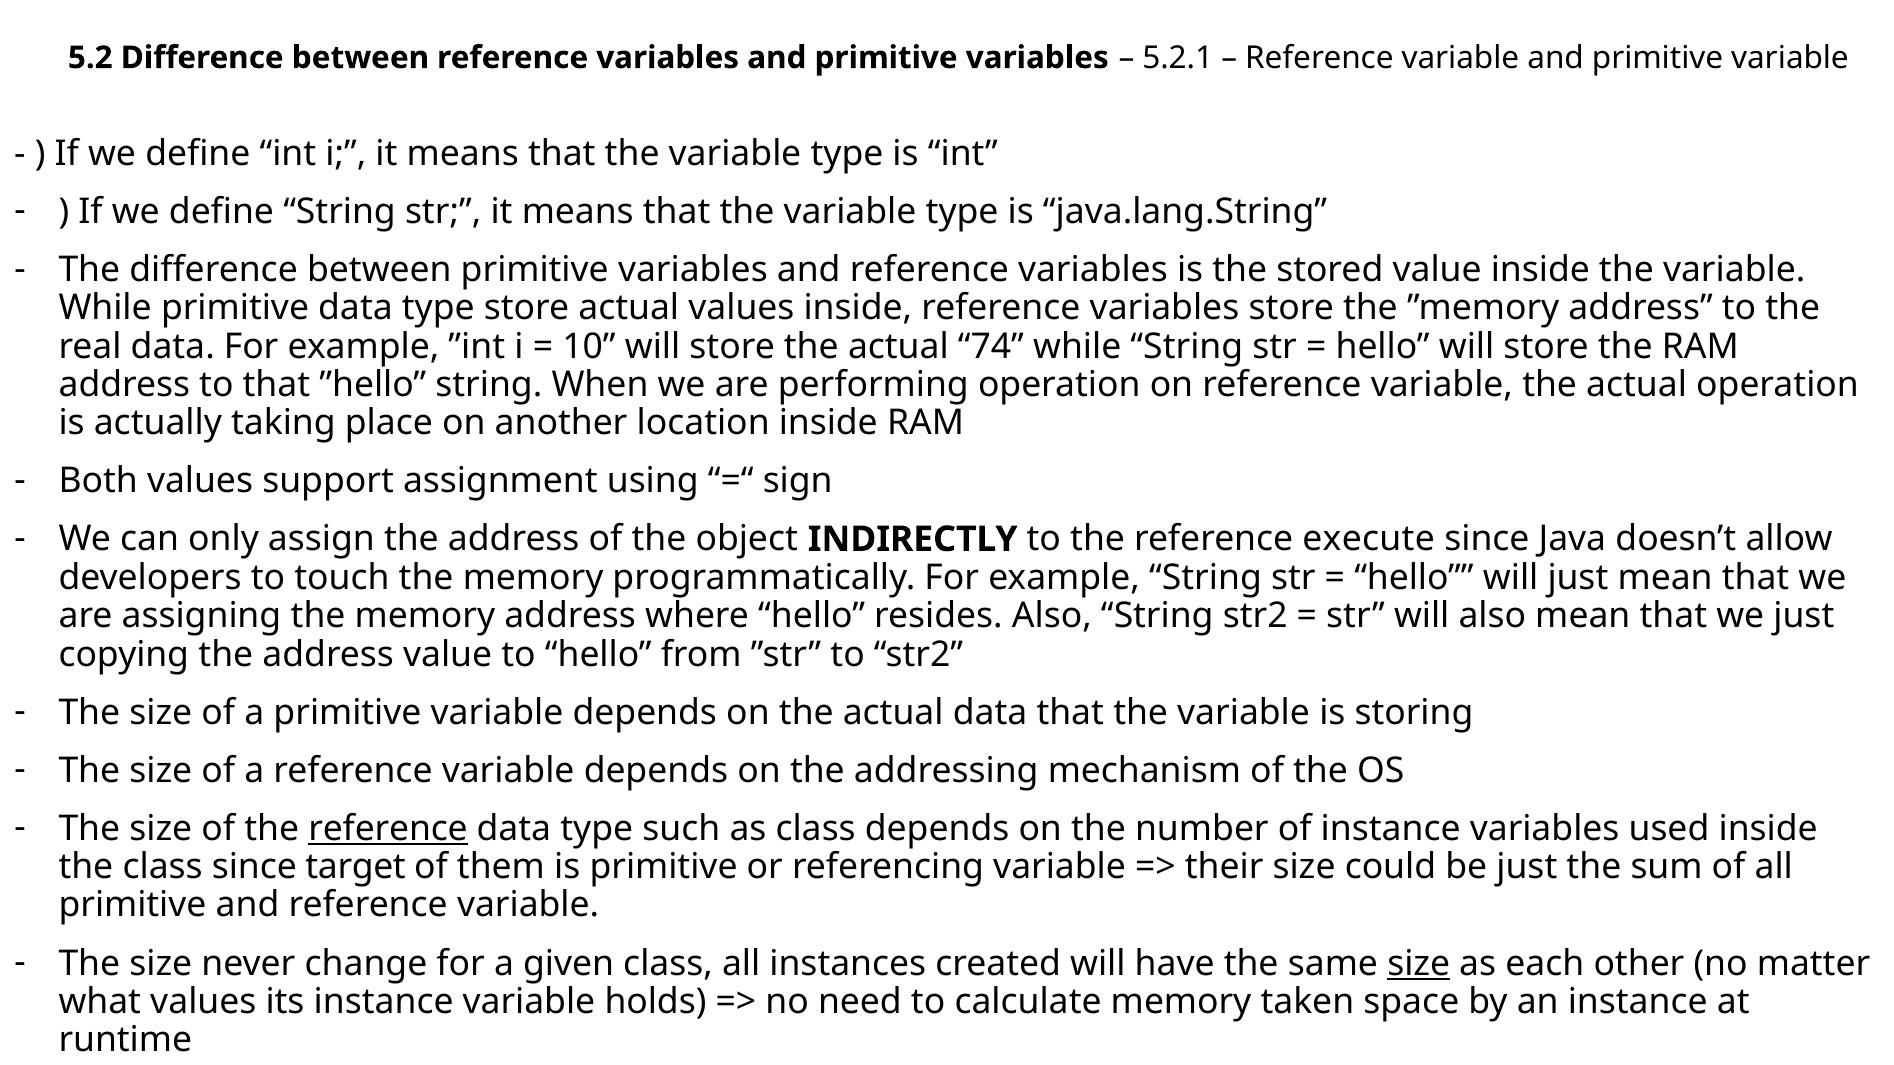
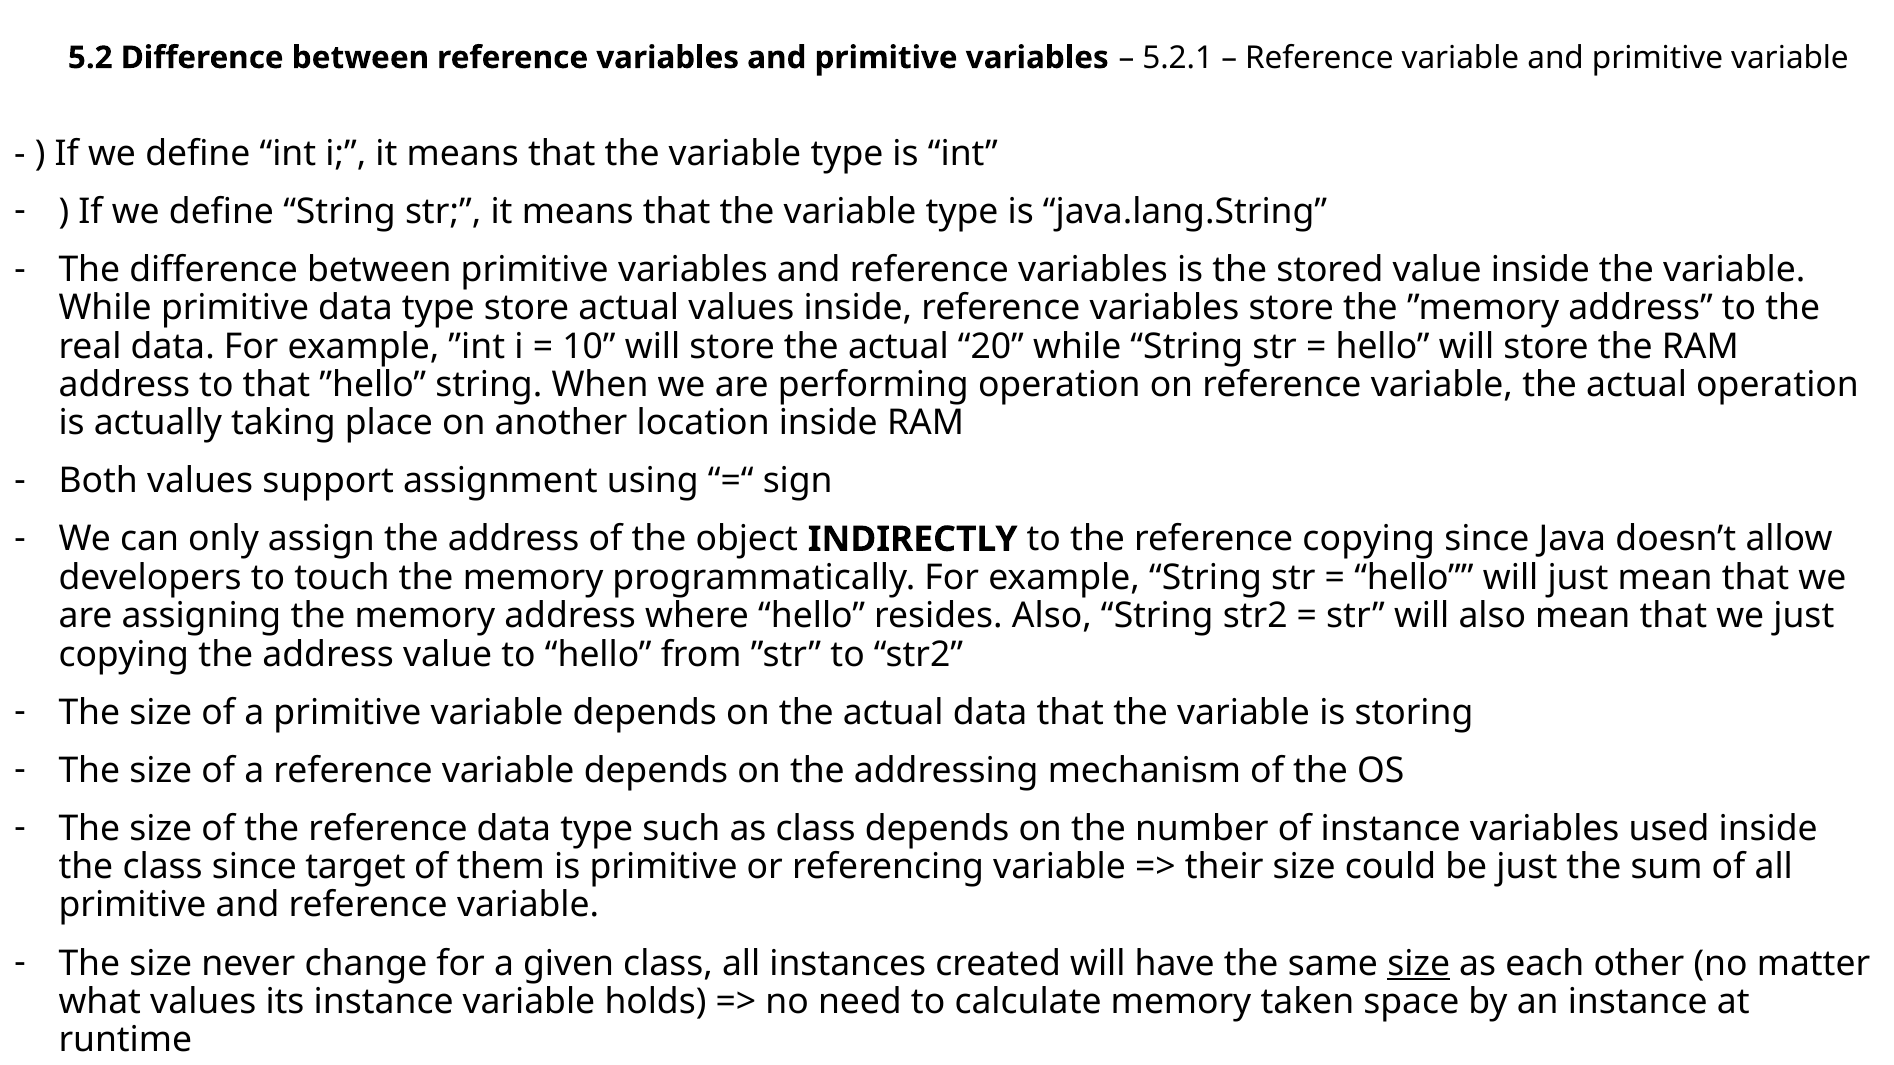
74: 74 -> 20
reference execute: execute -> copying
reference at (388, 829) underline: present -> none
